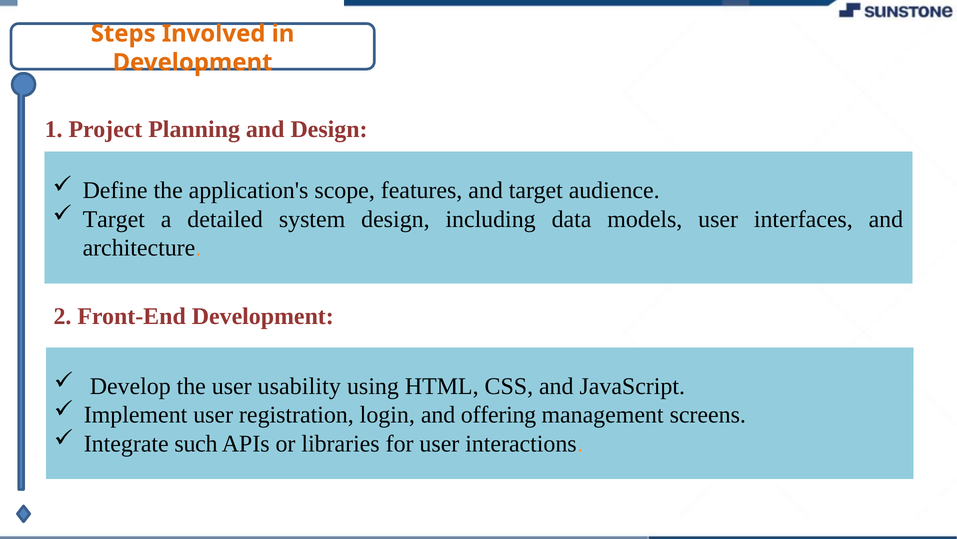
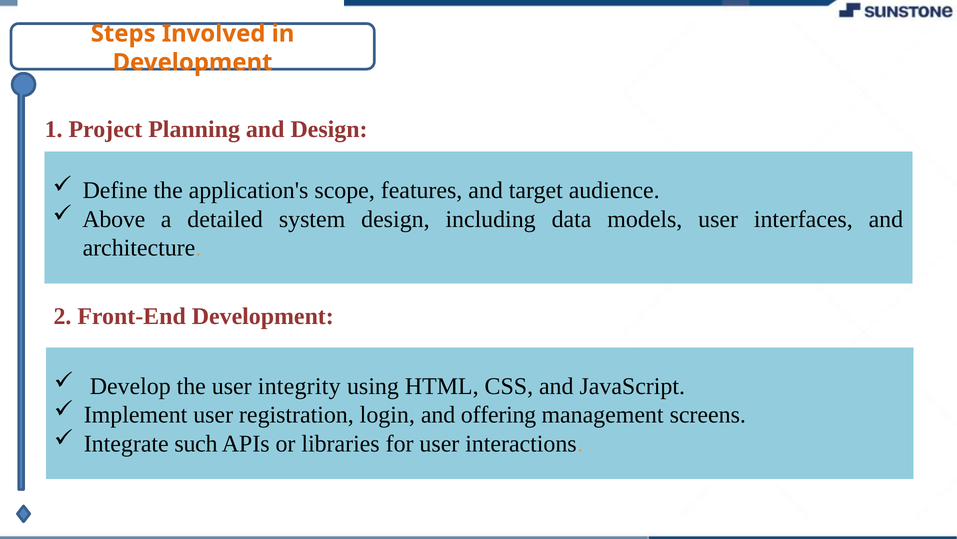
Target at (114, 219): Target -> Above
usability: usability -> integrity
